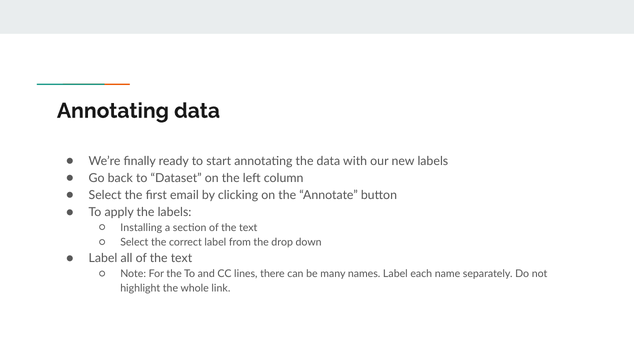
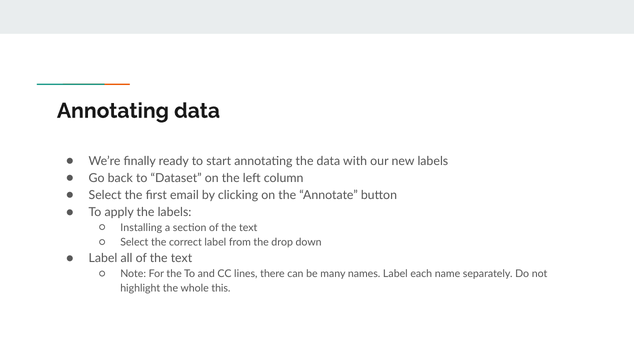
link: link -> this
